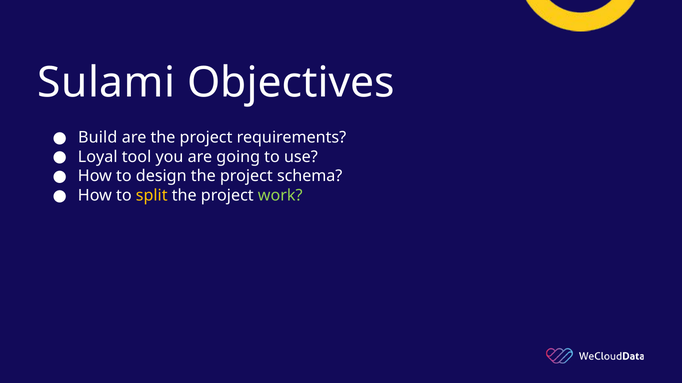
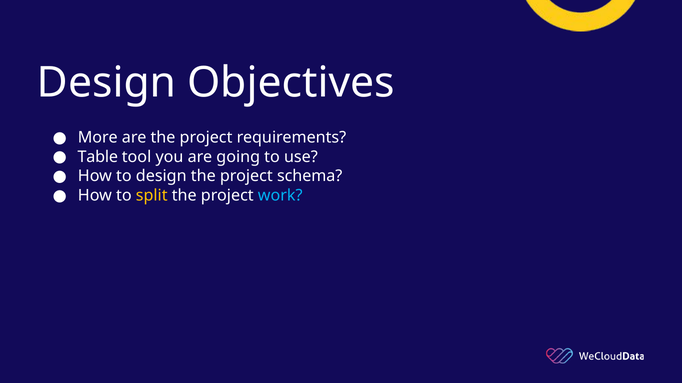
Sulami at (106, 83): Sulami -> Design
Build: Build -> More
Loyal: Loyal -> Table
work colour: light green -> light blue
